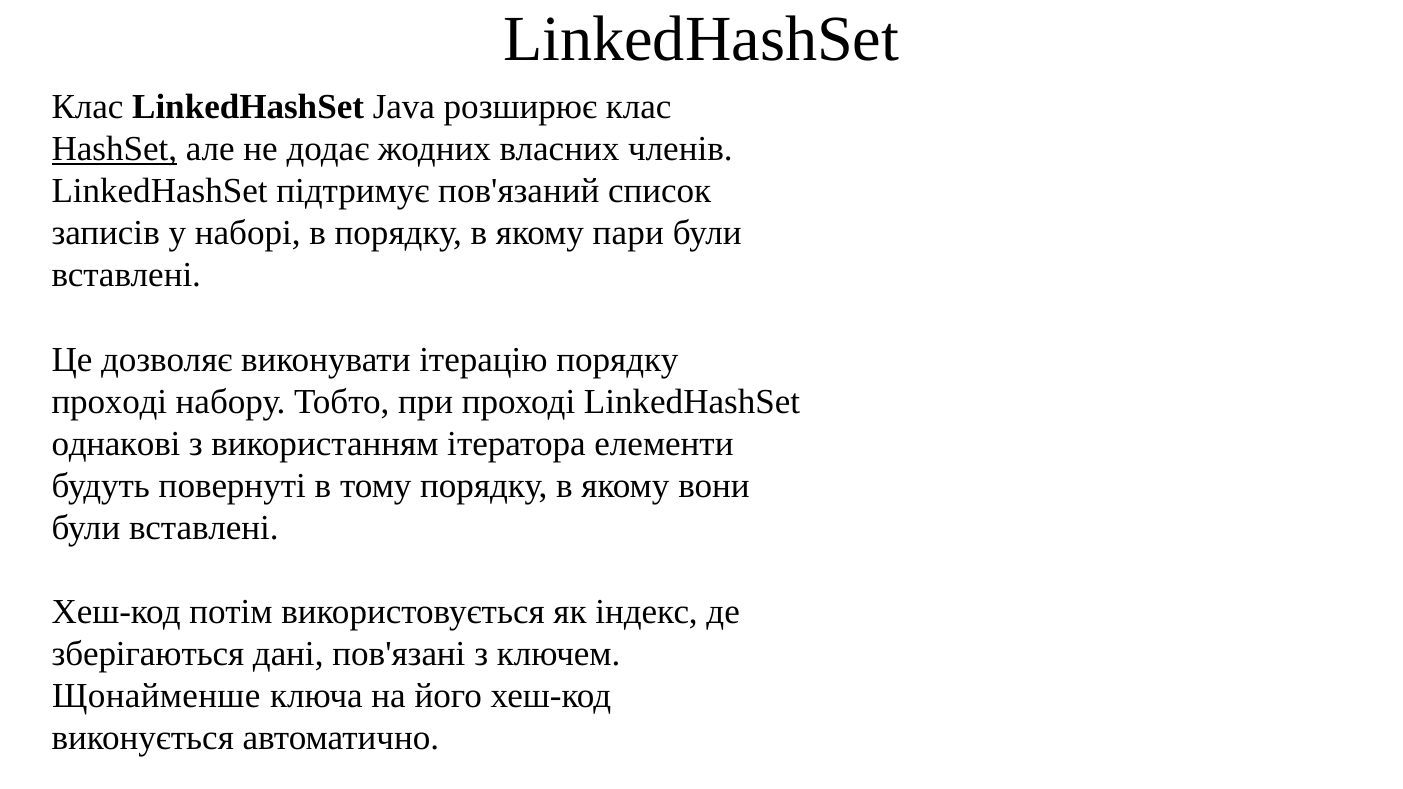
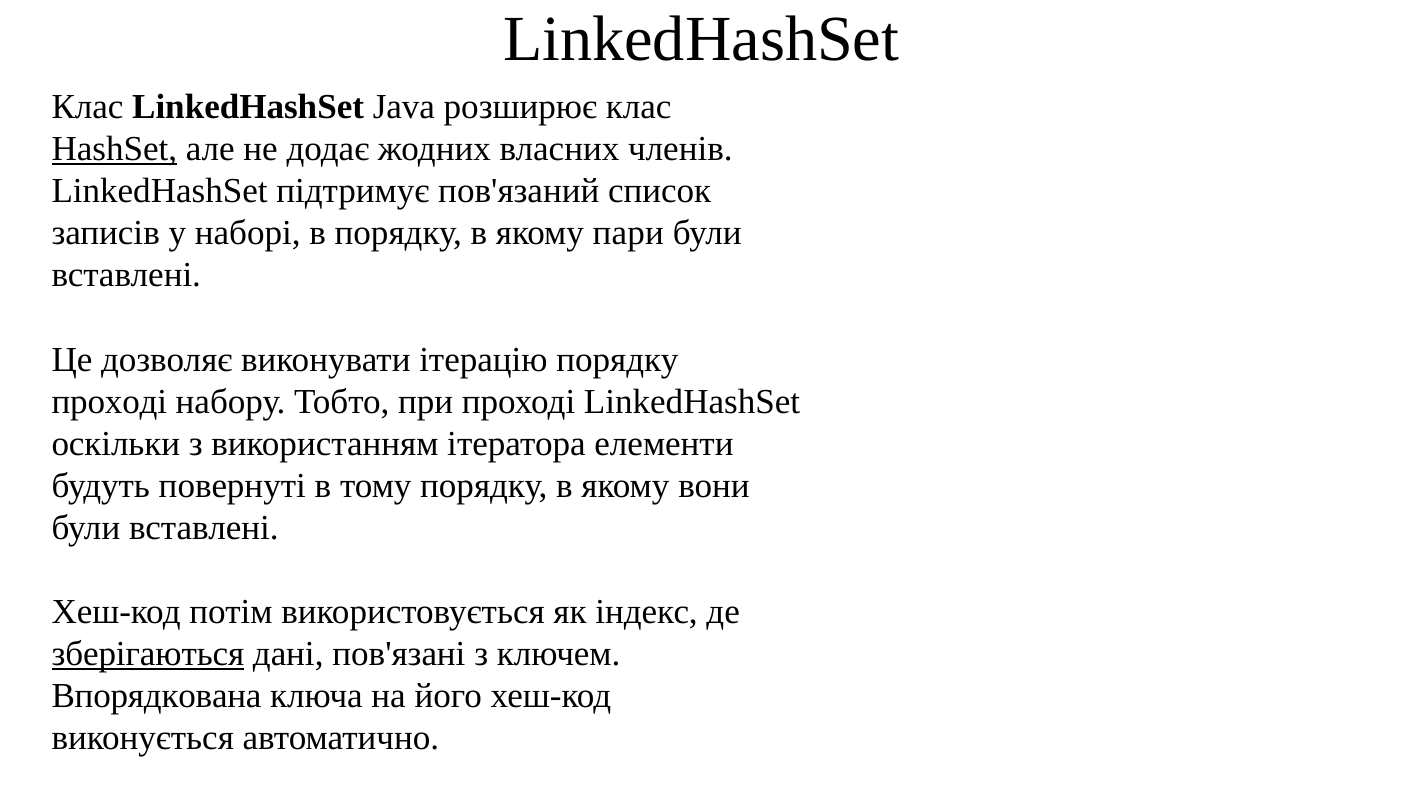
однакові: однакові -> оскільки
зберігаються underline: none -> present
Щонайменше: Щонайменше -> Впорядкована
